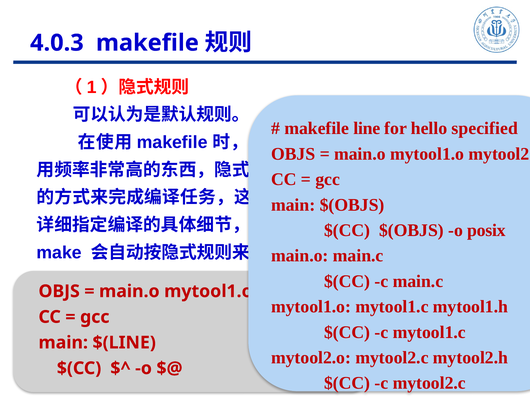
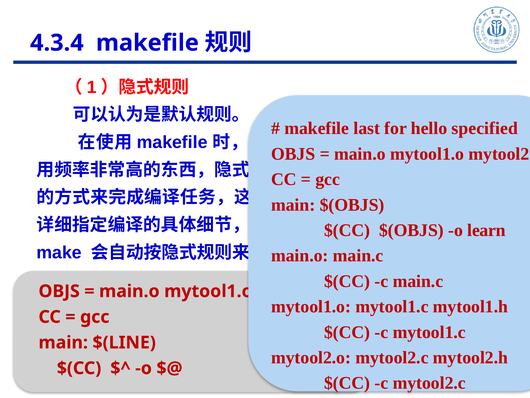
4.0.3: 4.0.3 -> 4.3.4
line: line -> last
posix: posix -> learn
